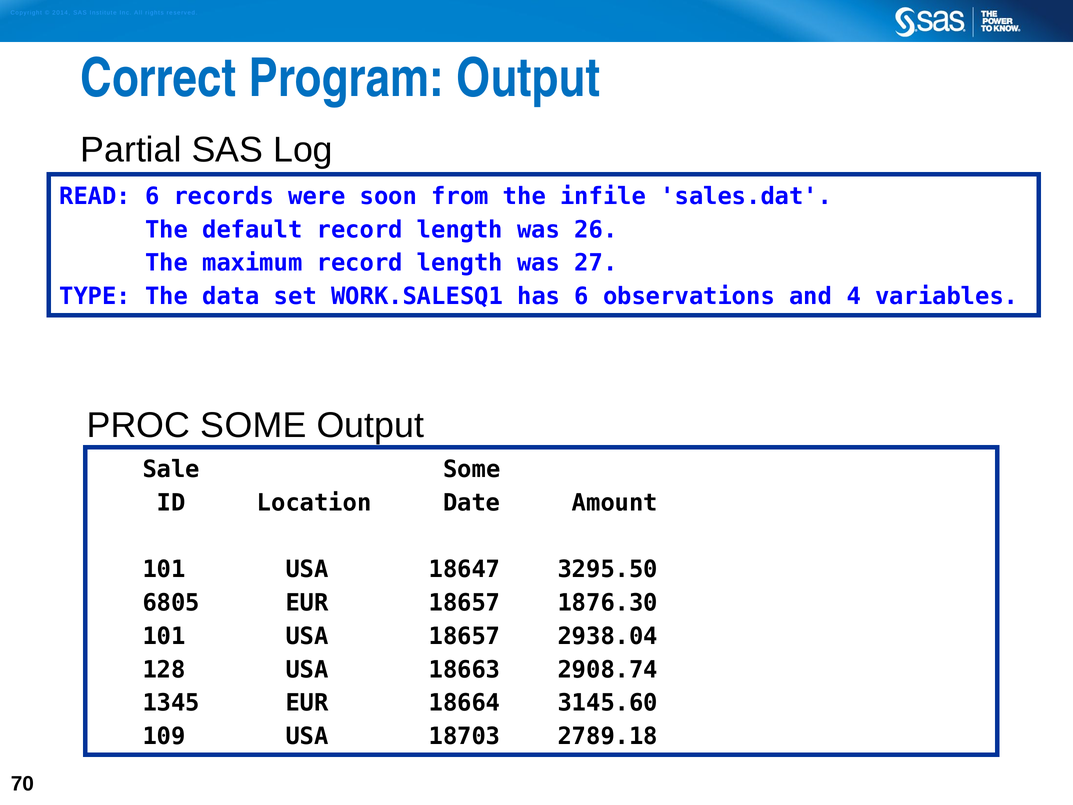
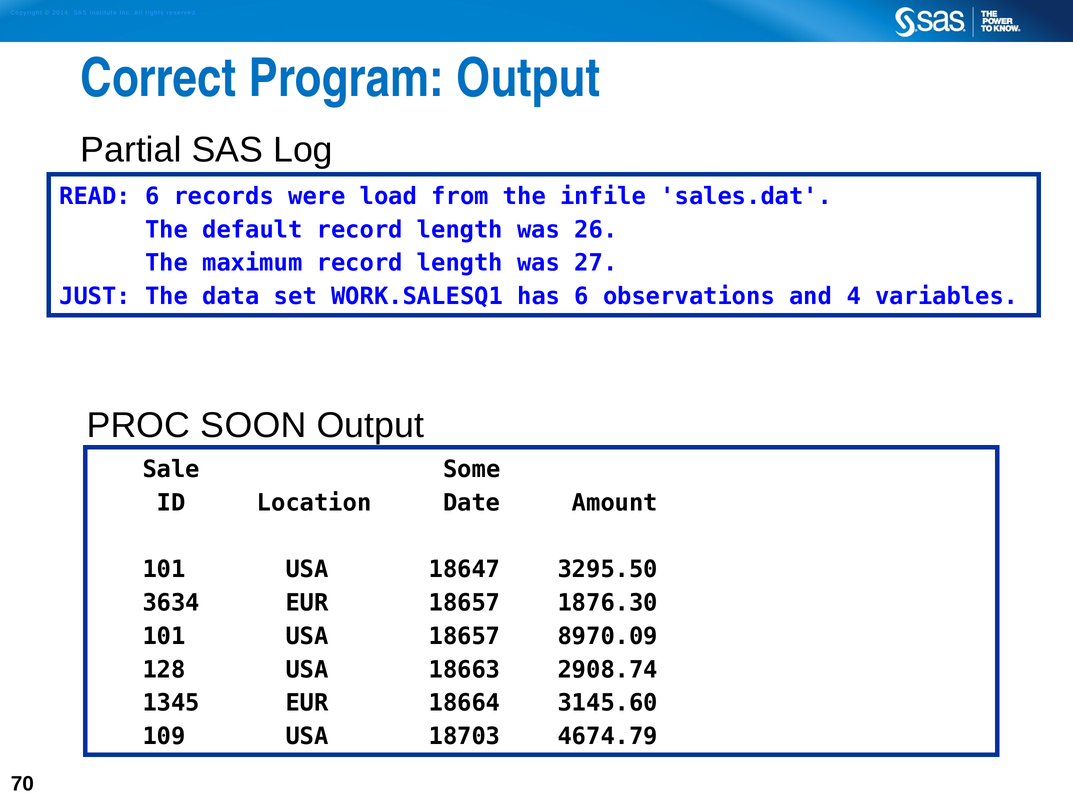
soon: soon -> load
TYPE: TYPE -> JUST
PROC SOME: SOME -> SOON
6805: 6805 -> 3634
2938.04: 2938.04 -> 8970.09
2789.18: 2789.18 -> 4674.79
